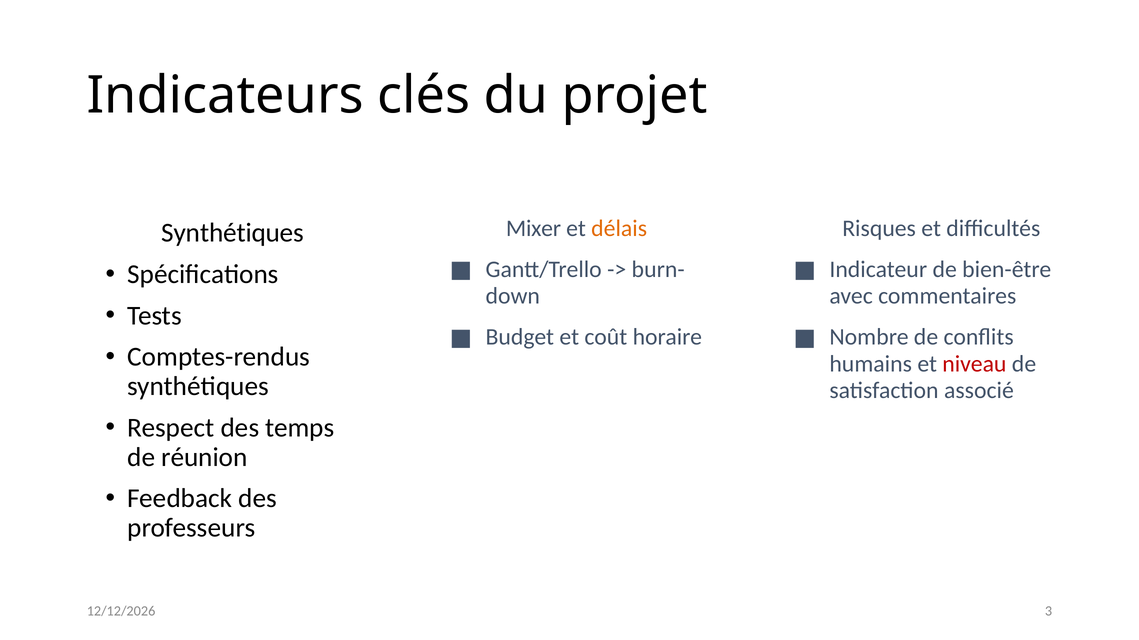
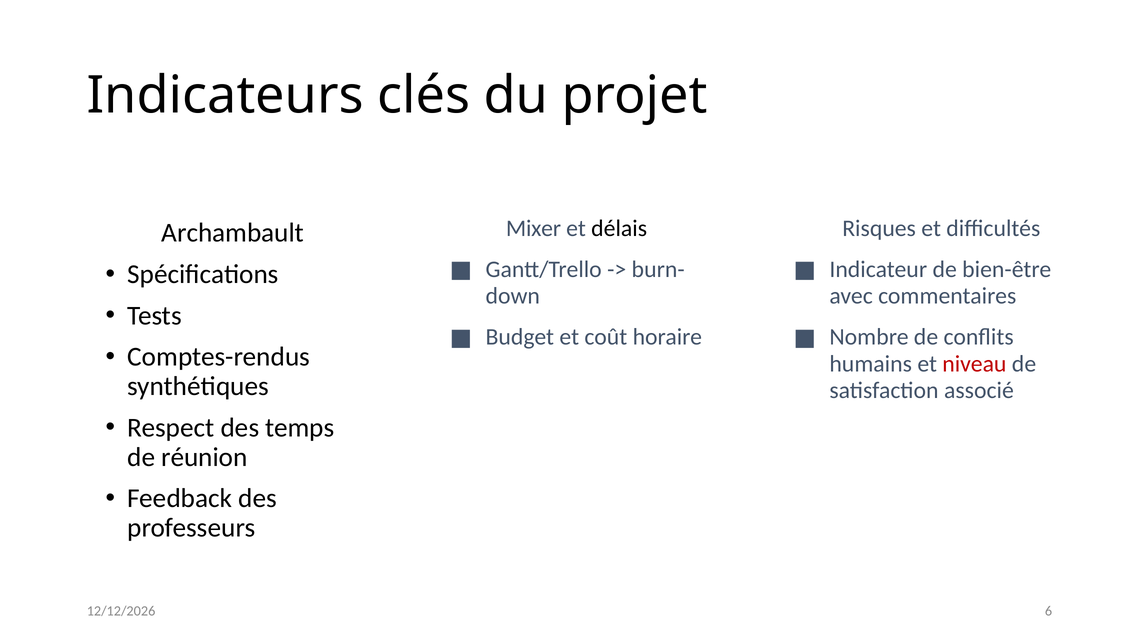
délais colour: orange -> black
Synthétiques at (233, 233): Synthétiques -> Archambault
3: 3 -> 6
